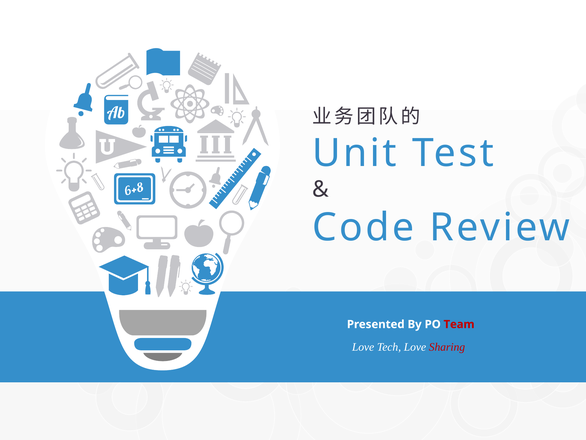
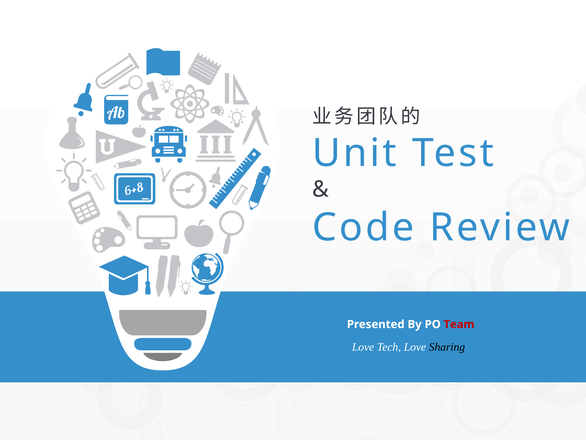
Sharing colour: red -> black
